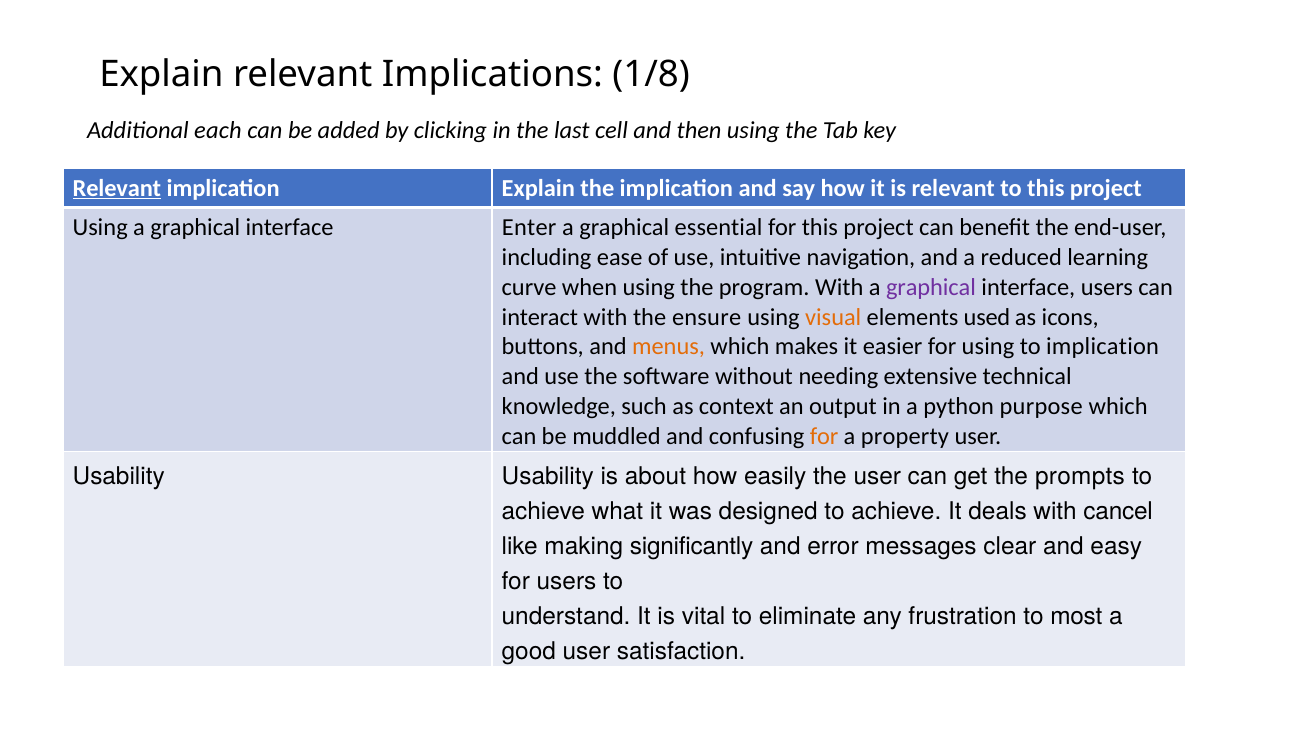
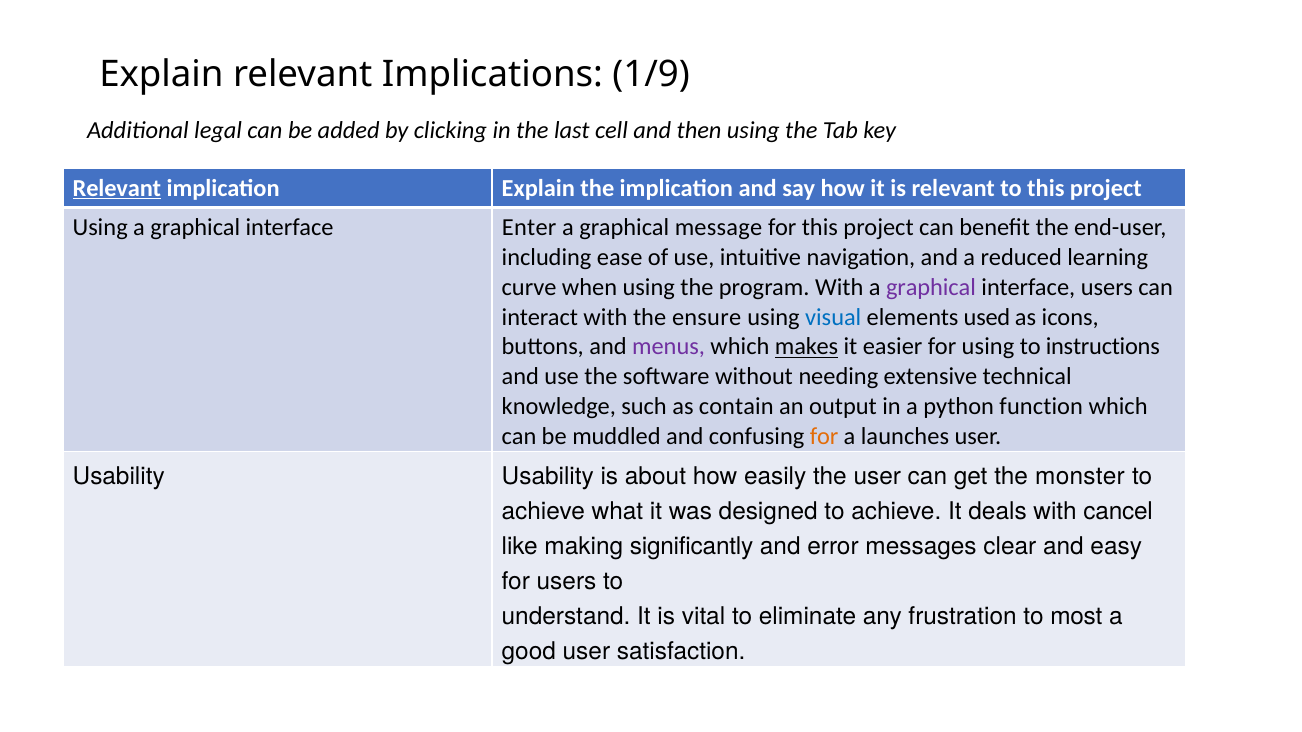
1/8: 1/8 -> 1/9
each: each -> legal
essential: essential -> message
visual colour: orange -> blue
menus colour: orange -> purple
makes underline: none -> present
to implication: implication -> instructions
context: context -> contain
purpose: purpose -> function
property: property -> launches
prompts: prompts -> monster
